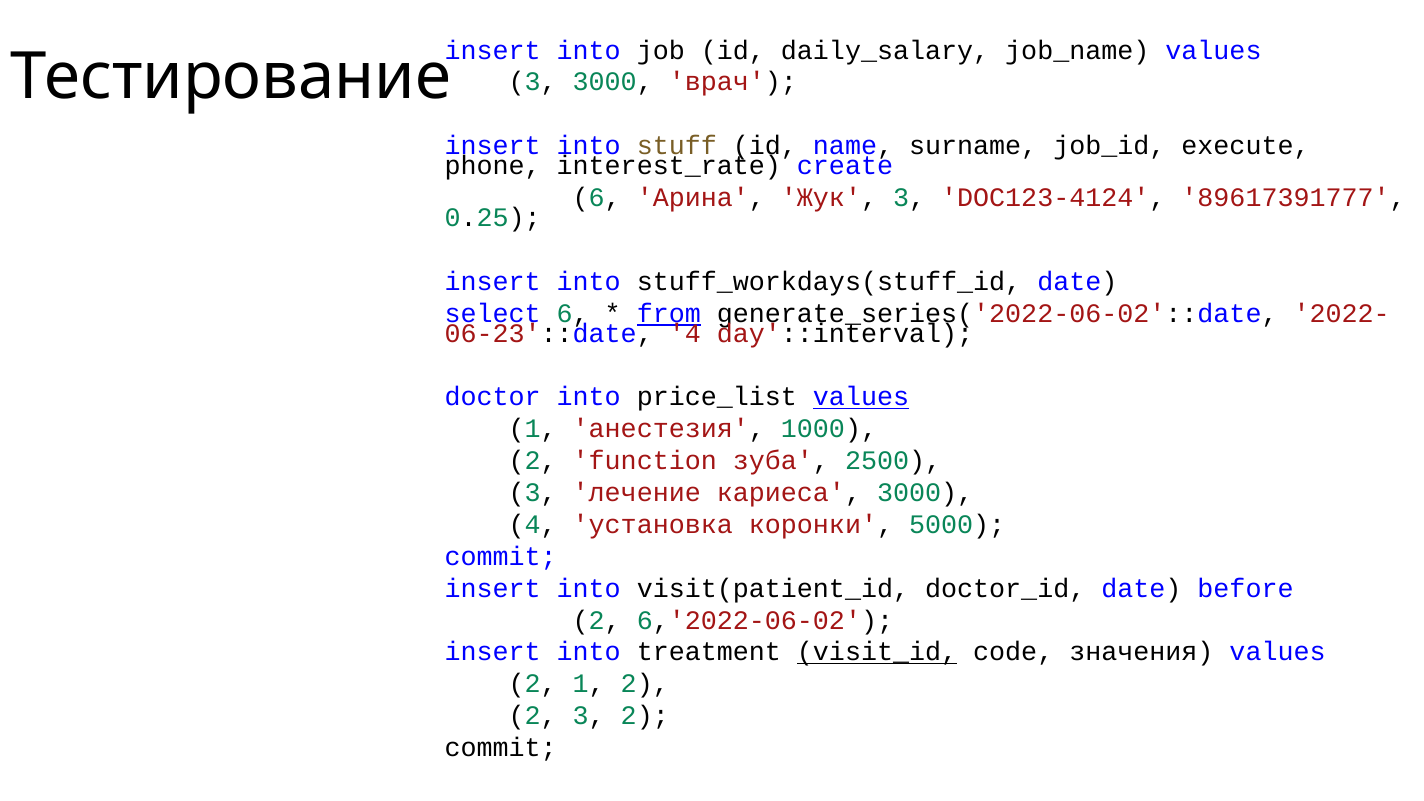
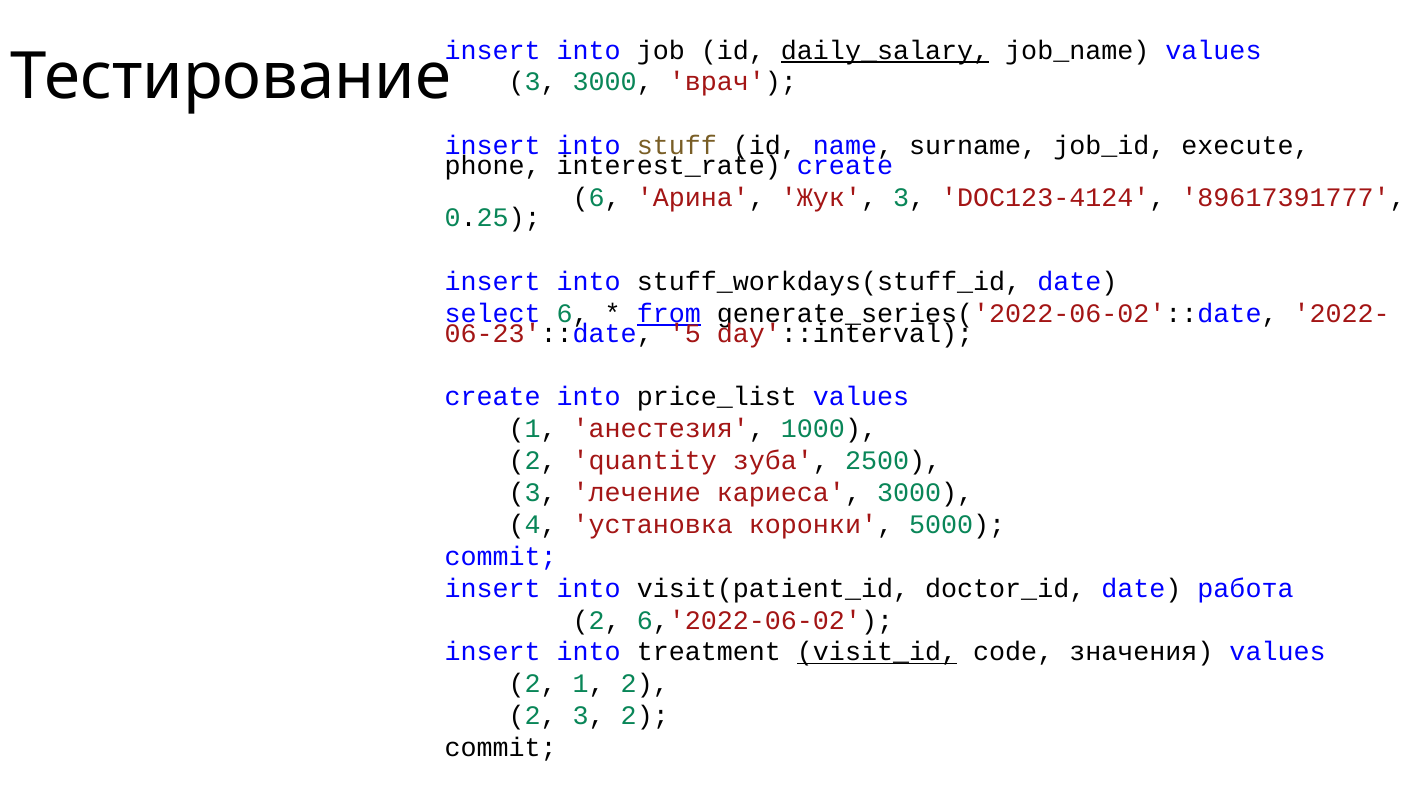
daily_salary underline: none -> present
4 at (685, 333): 4 -> 5
doctor at (493, 397): doctor -> create
values at (861, 397) underline: present -> none
function: function -> quantity
before: before -> работа
